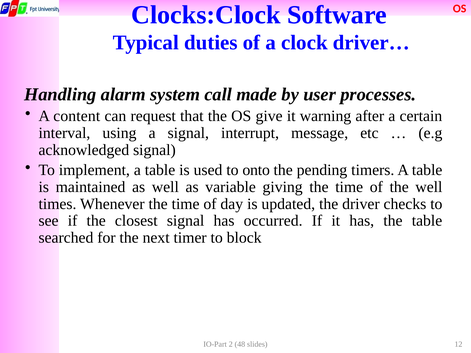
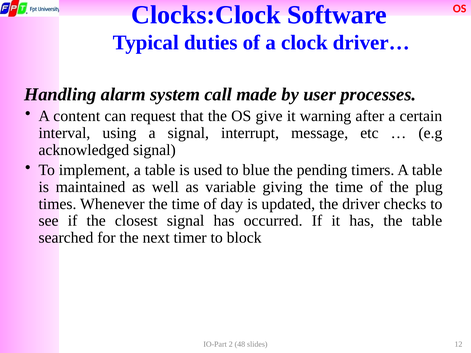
onto: onto -> blue
the well: well -> plug
